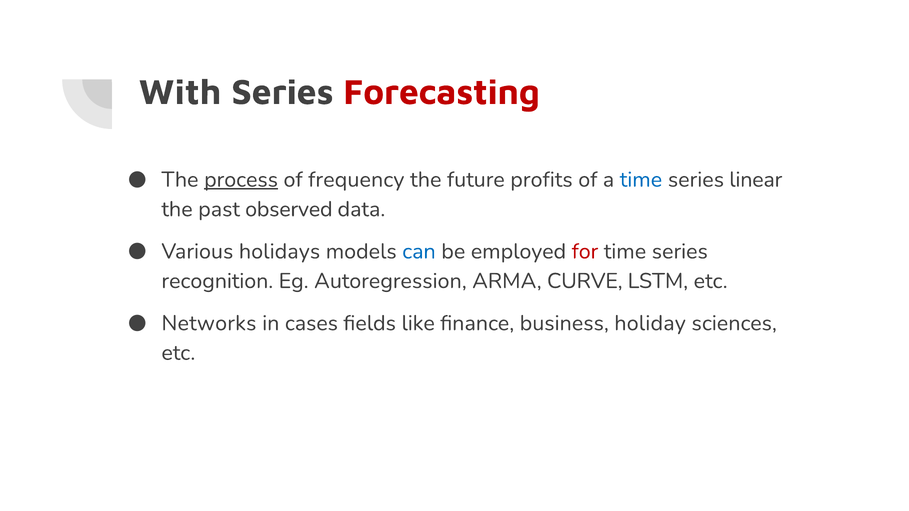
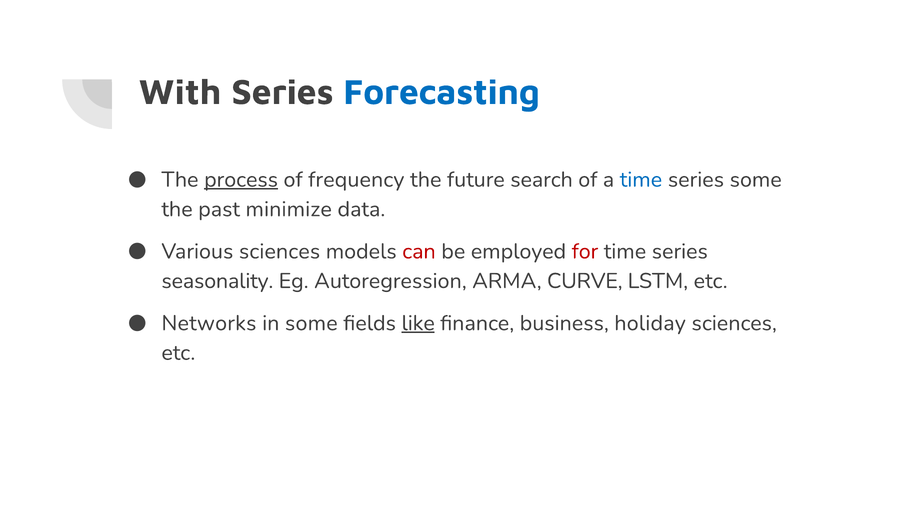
Forecasting colour: red -> blue
profits: profits -> search
series linear: linear -> some
observed: observed -> minimize
Various holidays: holidays -> sciences
can colour: blue -> red
recognition: recognition -> seasonality
in cases: cases -> some
like underline: none -> present
